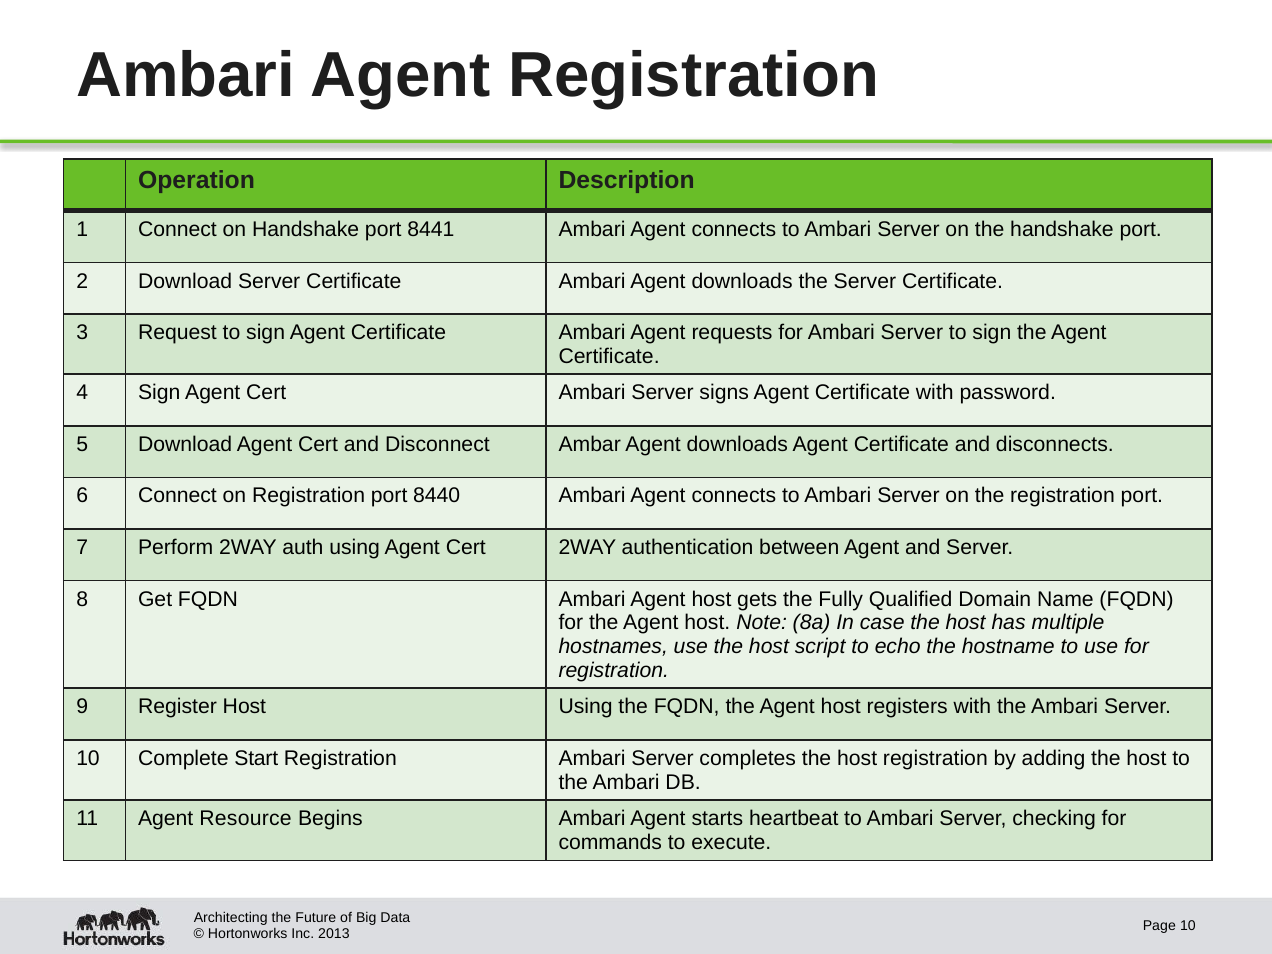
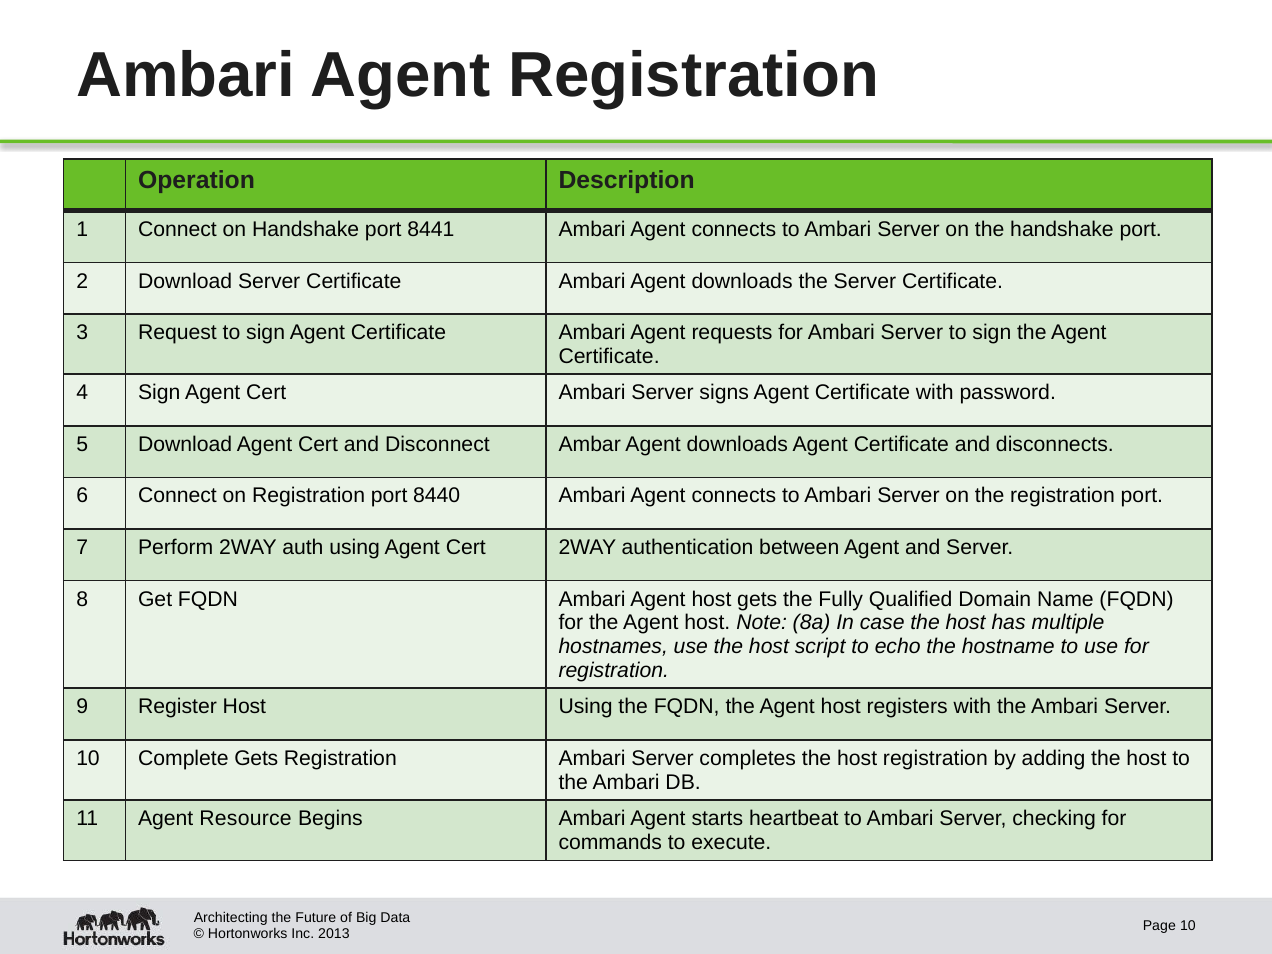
Complete Start: Start -> Gets
